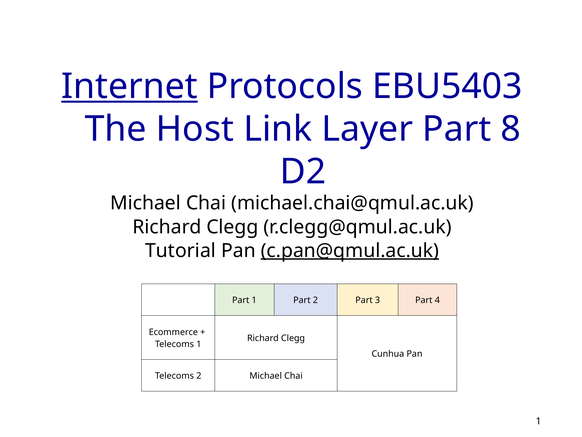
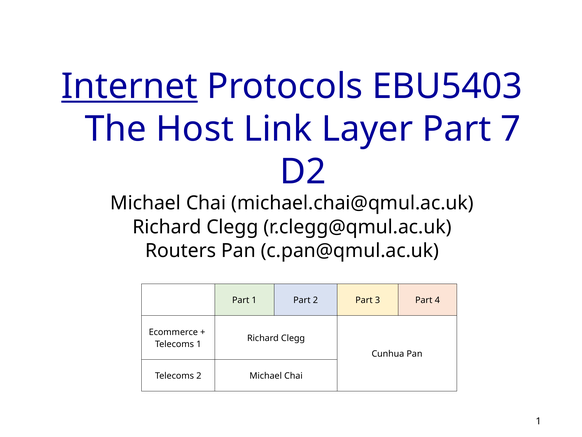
8: 8 -> 7
Tutorial: Tutorial -> Routers
c.pan@qmul.ac.uk underline: present -> none
